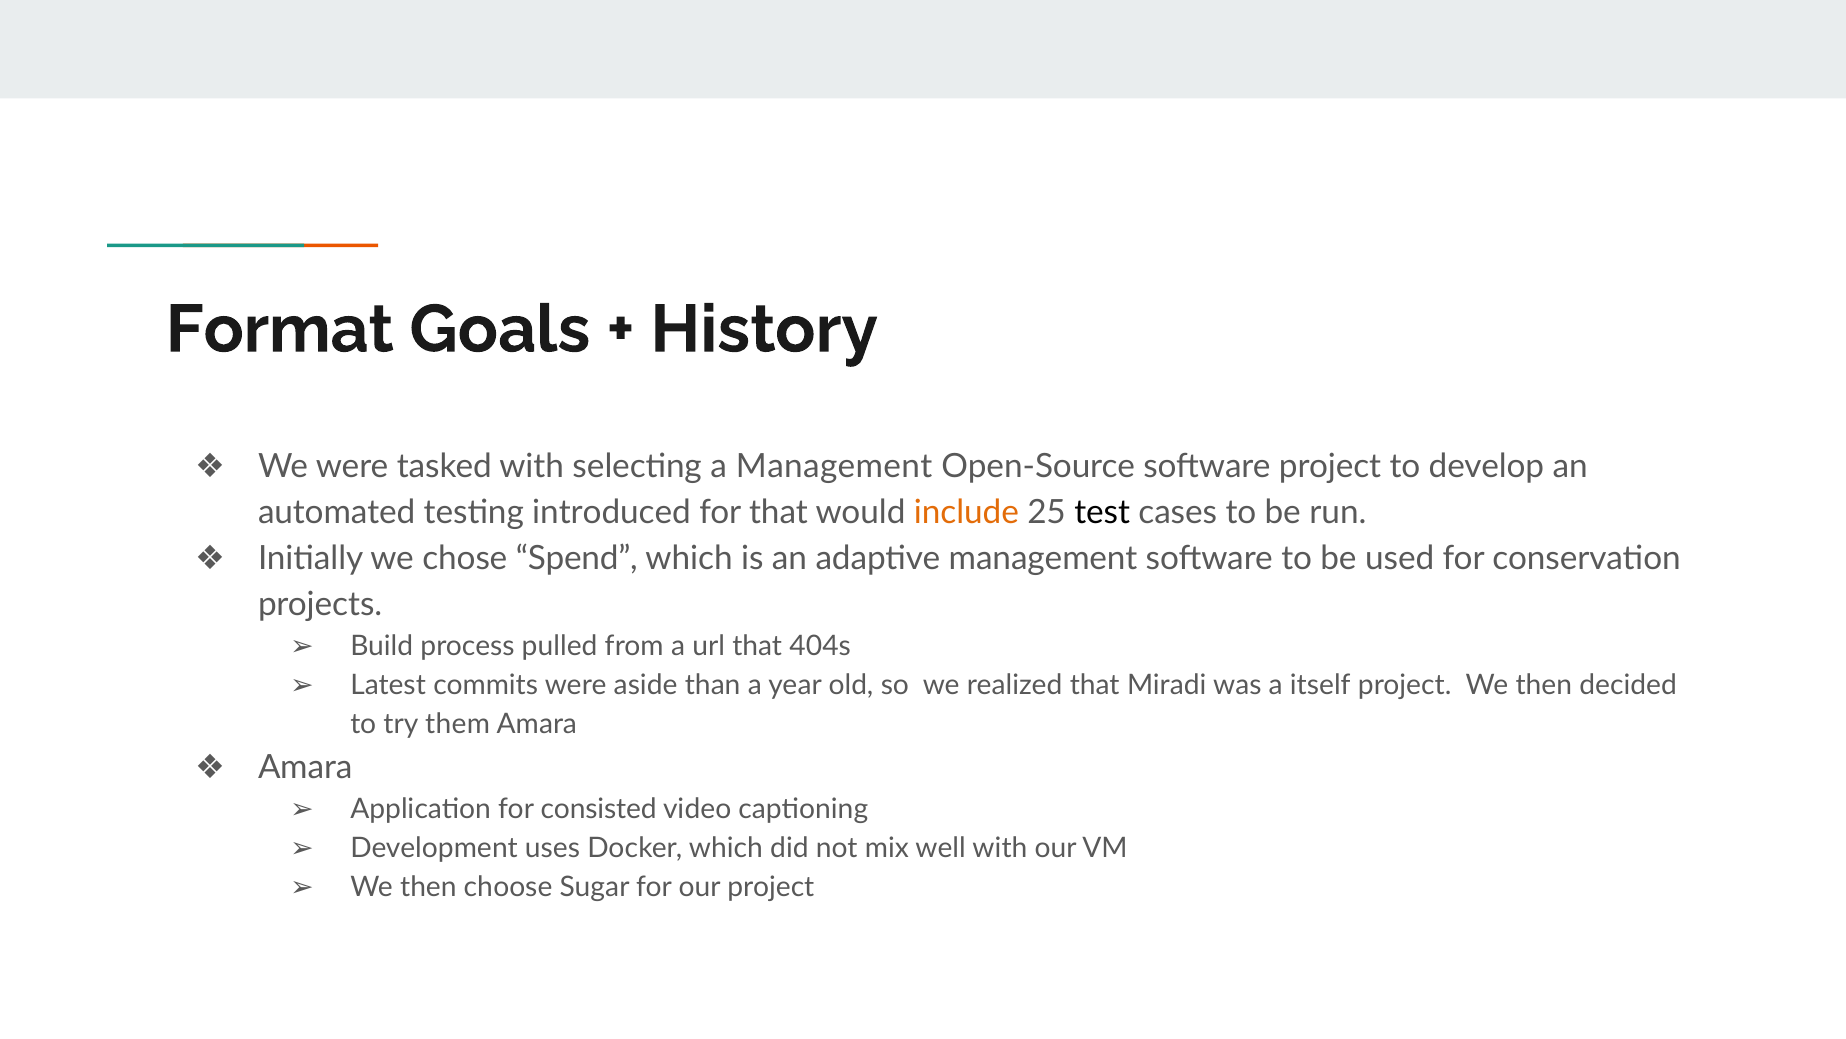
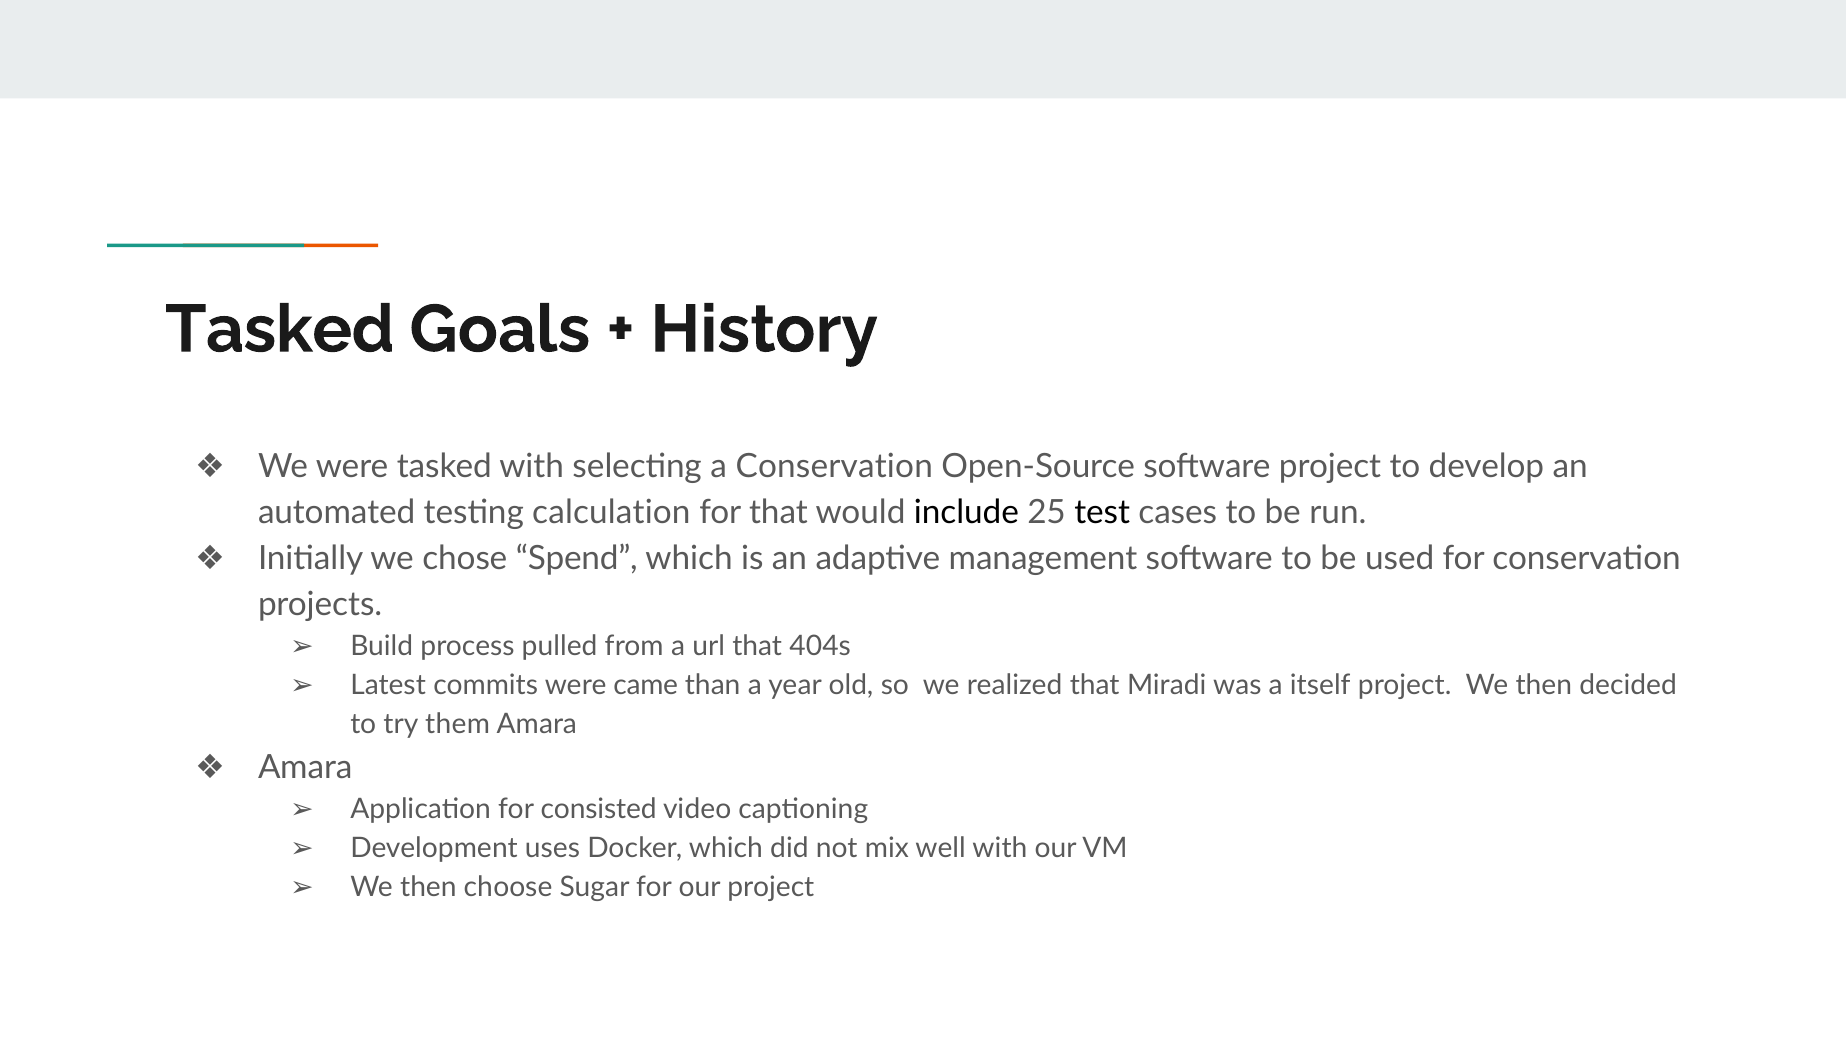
Format at (280, 329): Format -> Tasked
a Management: Management -> Conservation
introduced: introduced -> calculation
include colour: orange -> black
aside: aside -> came
